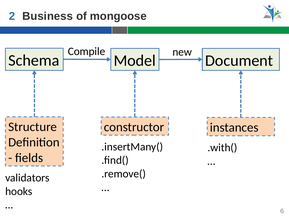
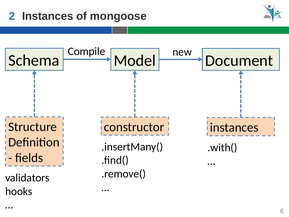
2 Business: Business -> Instances
